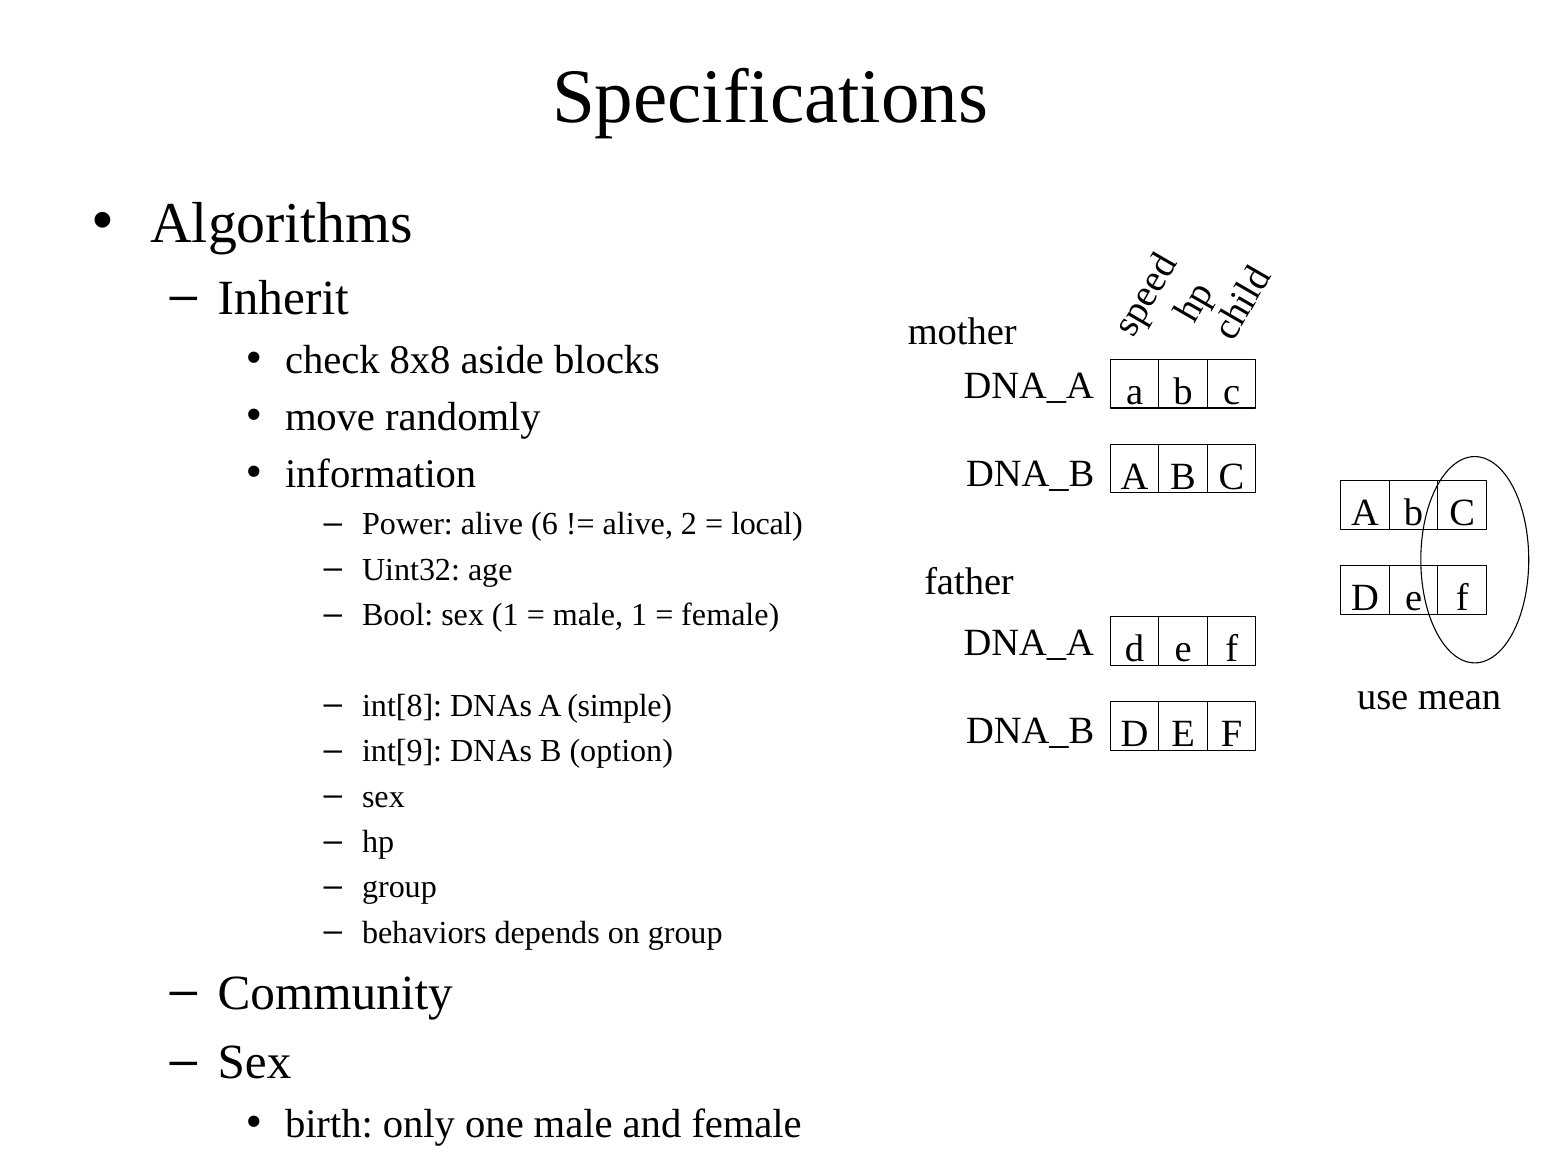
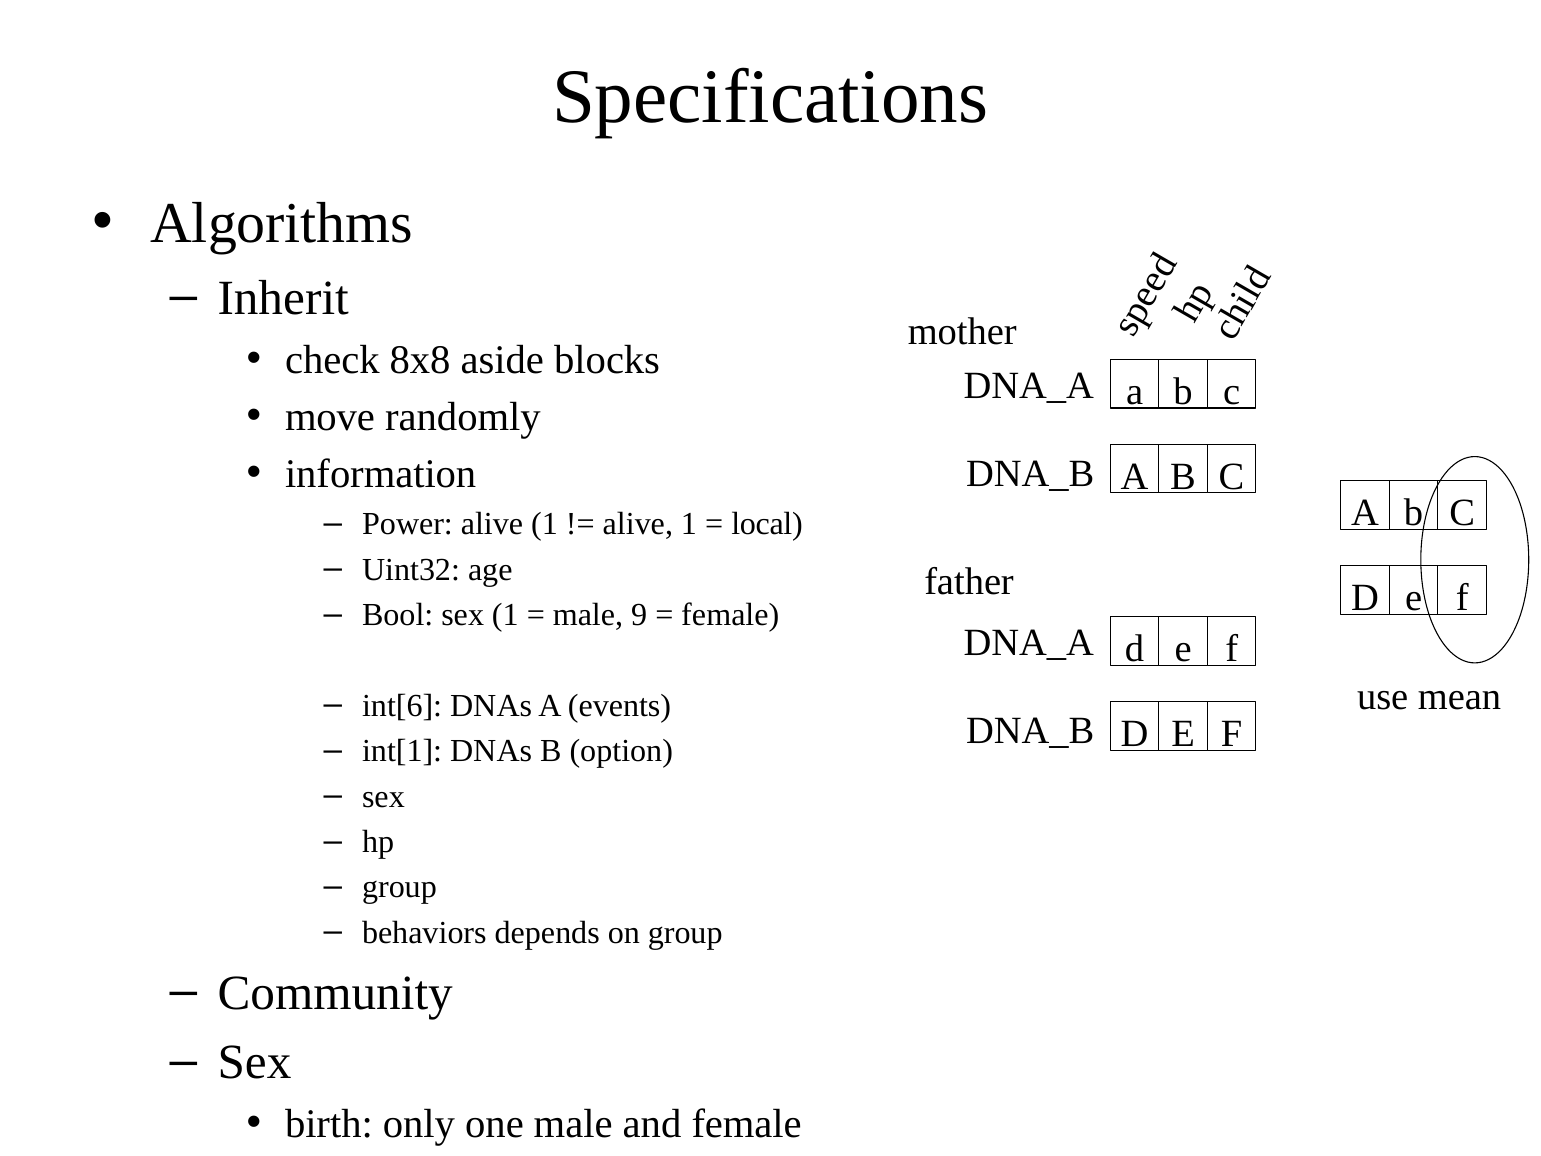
Power alive 6: 6 -> 1
2 at (689, 524): 2 -> 1
male 1: 1 -> 9
int[8: int[8 -> int[6
simple: simple -> events
int[9: int[9 -> int[1
